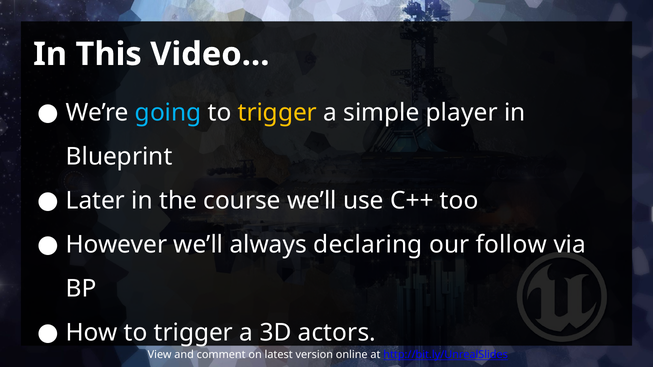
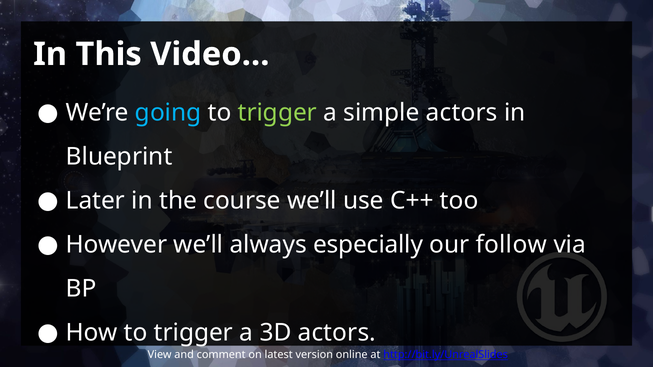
trigger at (277, 113) colour: yellow -> light green
simple player: player -> actors
declaring: declaring -> especially
